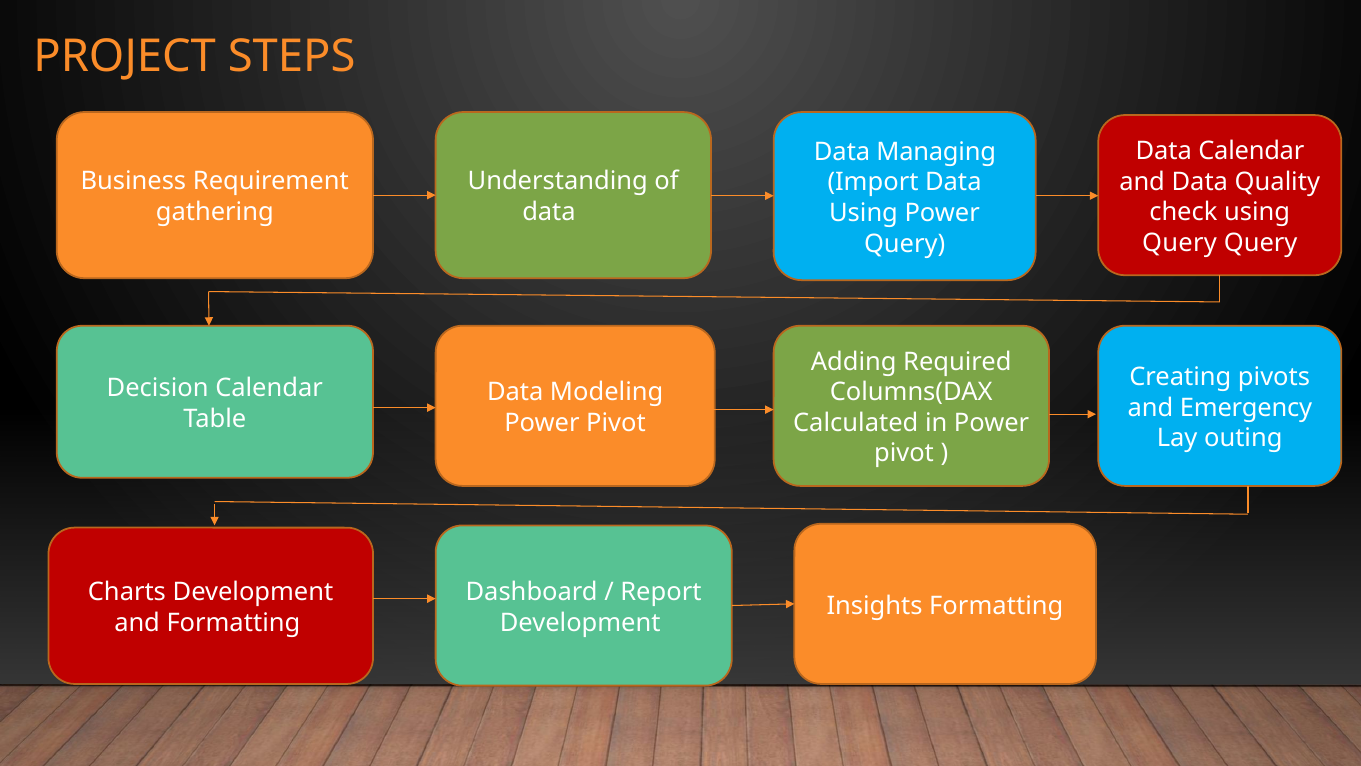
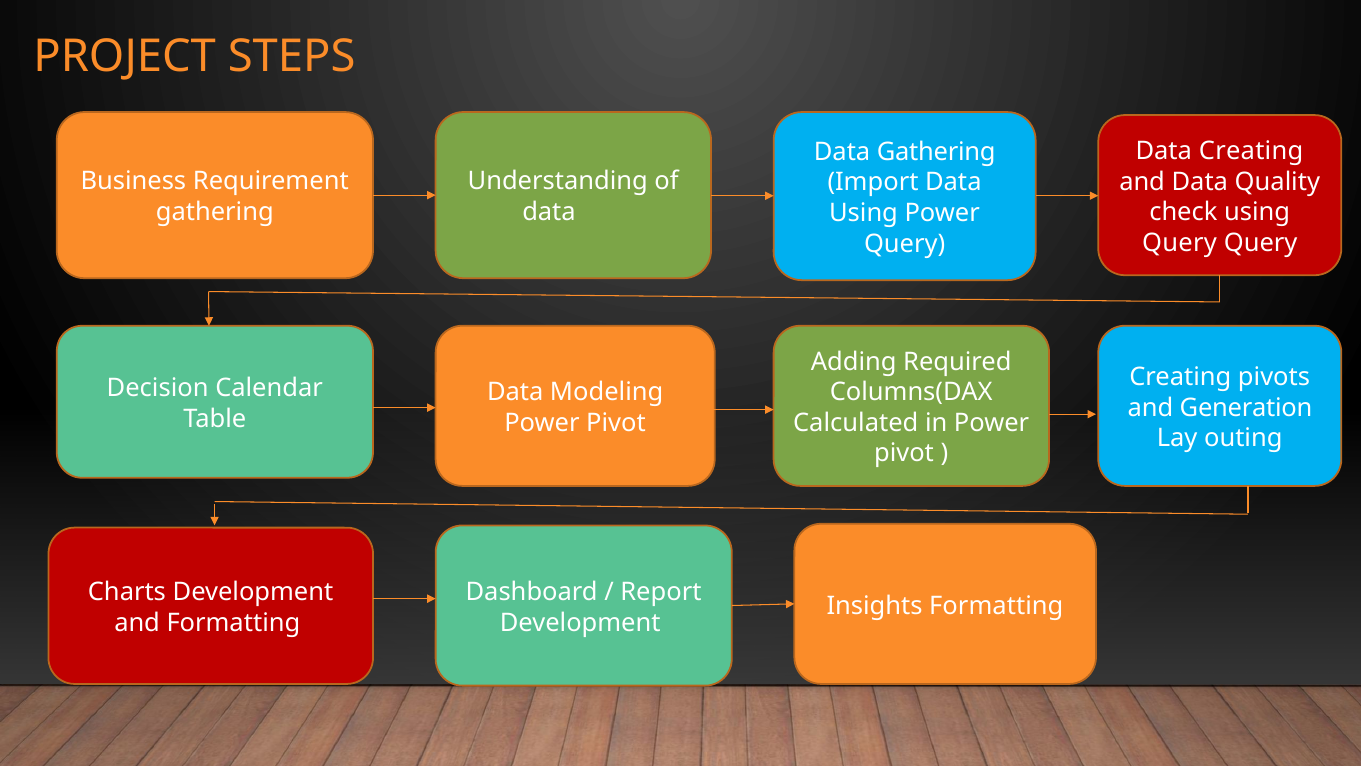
Data Calendar: Calendar -> Creating
Data Managing: Managing -> Gathering
Emergency: Emergency -> Generation
